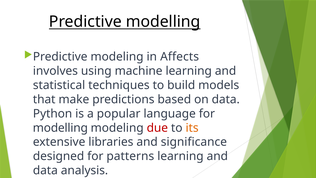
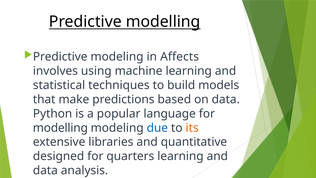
due colour: red -> blue
significance: significance -> quantitative
patterns: patterns -> quarters
